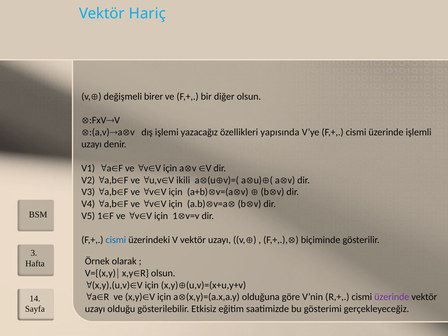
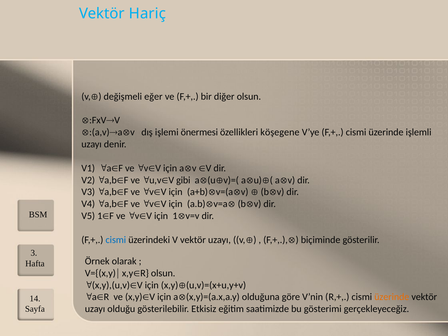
birer: birer -> eğer
yazacağız: yazacağız -> önermesi
yapısında: yapısında -> köşegene
ikili: ikili -> gibi
üzerinde at (392, 297) colour: purple -> orange
